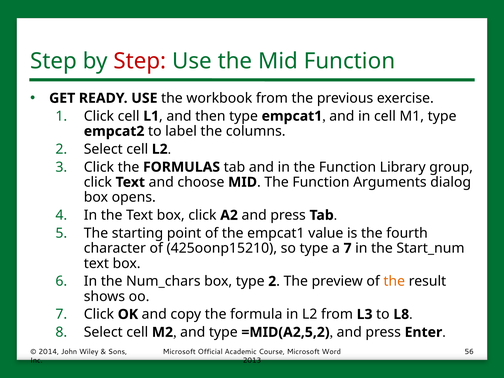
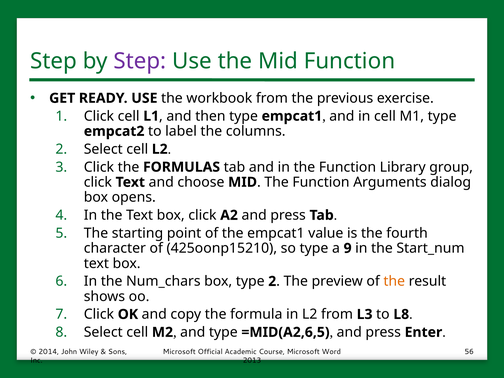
Step at (140, 61) colour: red -> purple
a 7: 7 -> 9
=MID(A2,5,2: =MID(A2,5,2 -> =MID(A2,6,5
